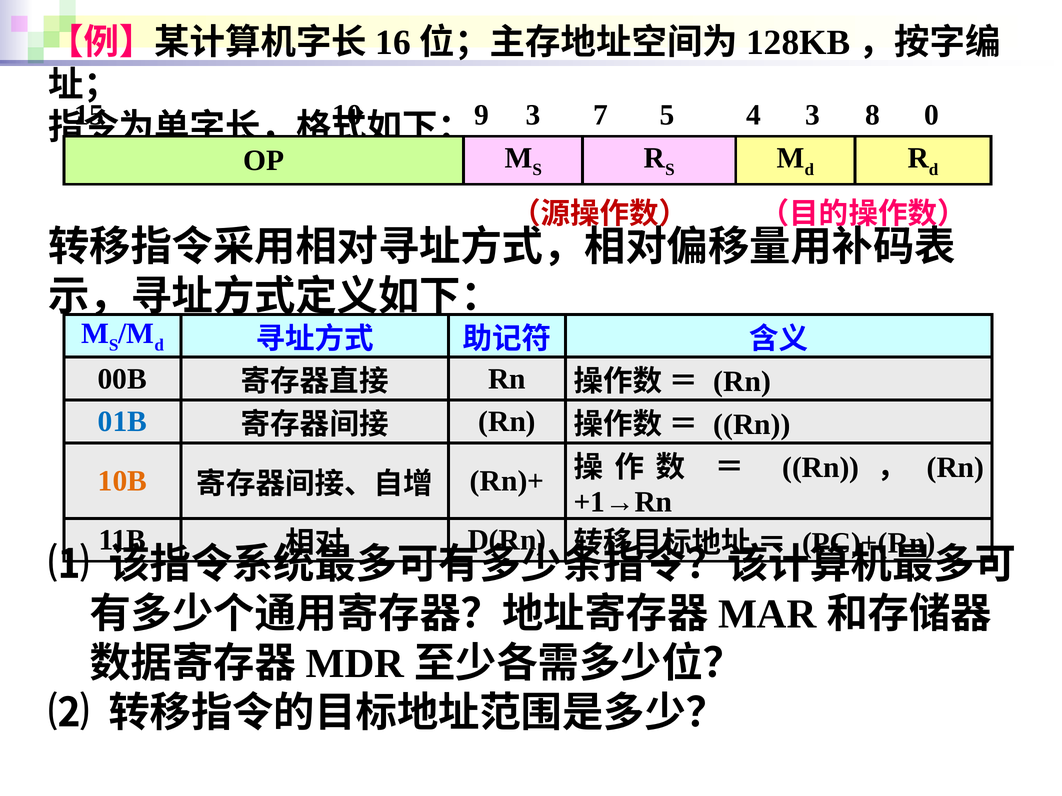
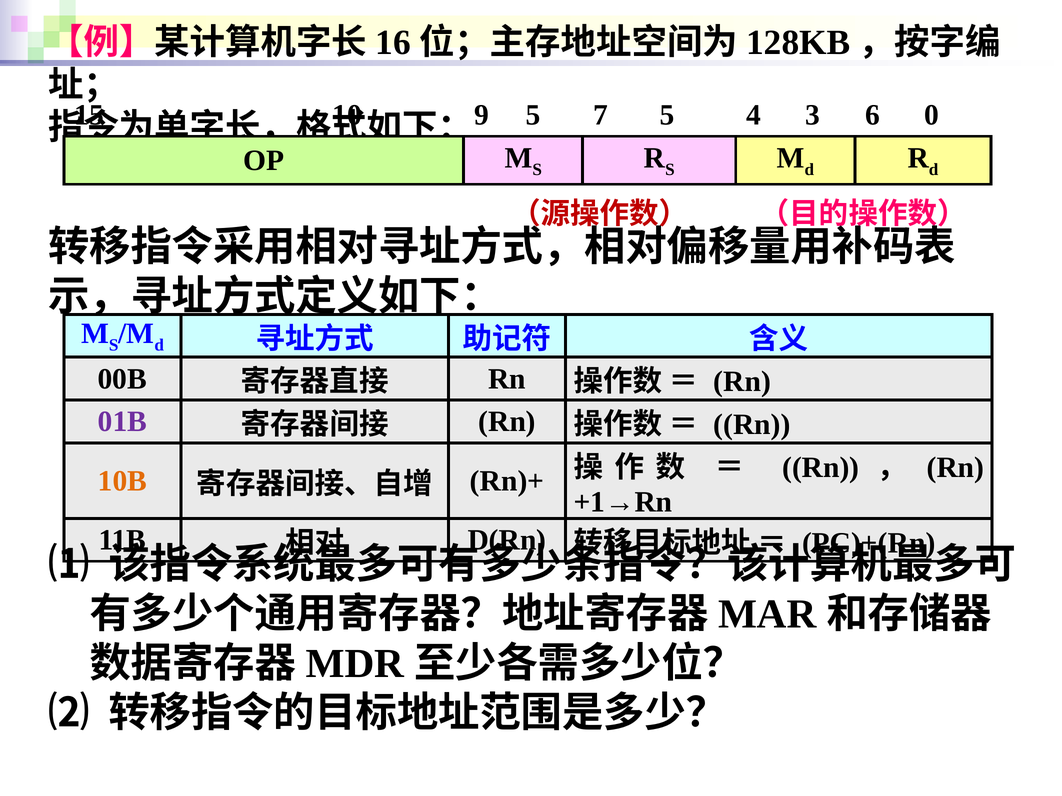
9 3: 3 -> 5
8: 8 -> 6
01B colour: blue -> purple
